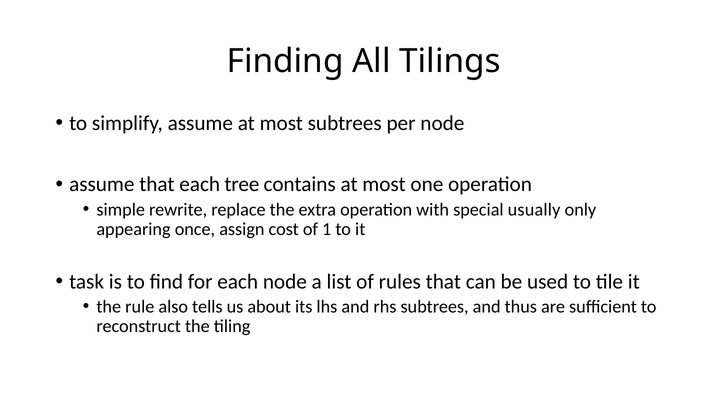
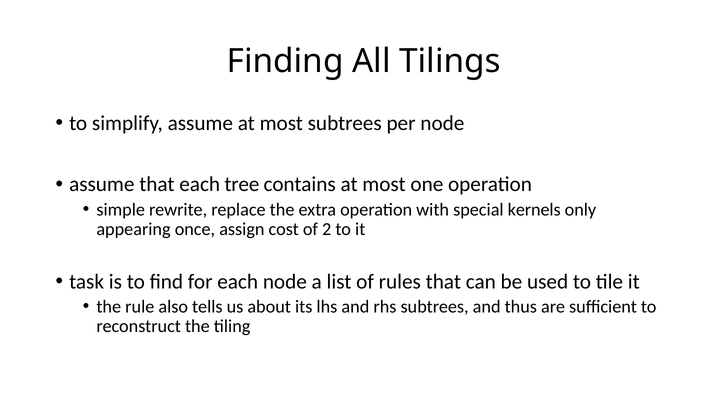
usually: usually -> kernels
1: 1 -> 2
